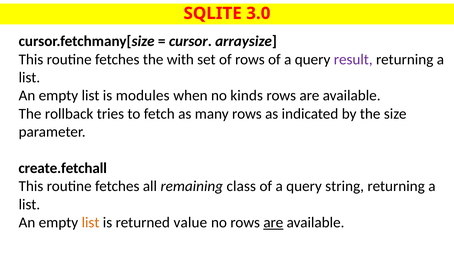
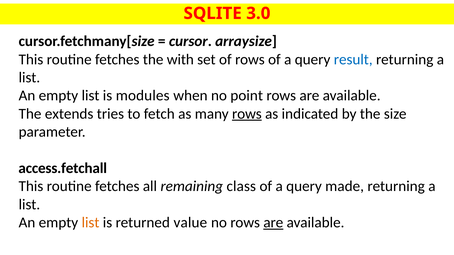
result colour: purple -> blue
kinds: kinds -> point
rollback: rollback -> extends
rows at (247, 114) underline: none -> present
create.fetchall: create.fetchall -> access.fetchall
string: string -> made
